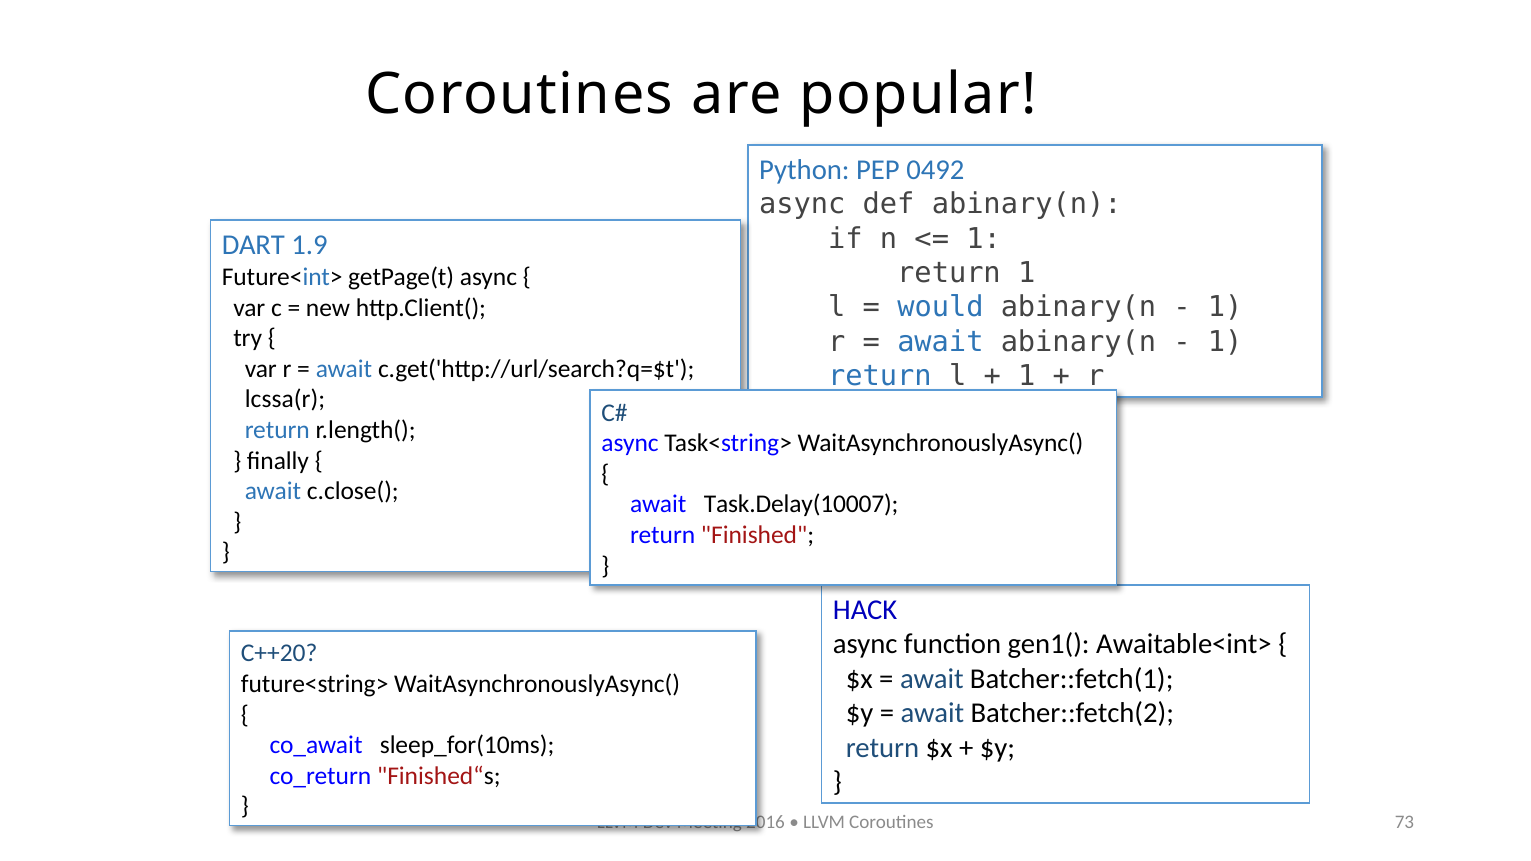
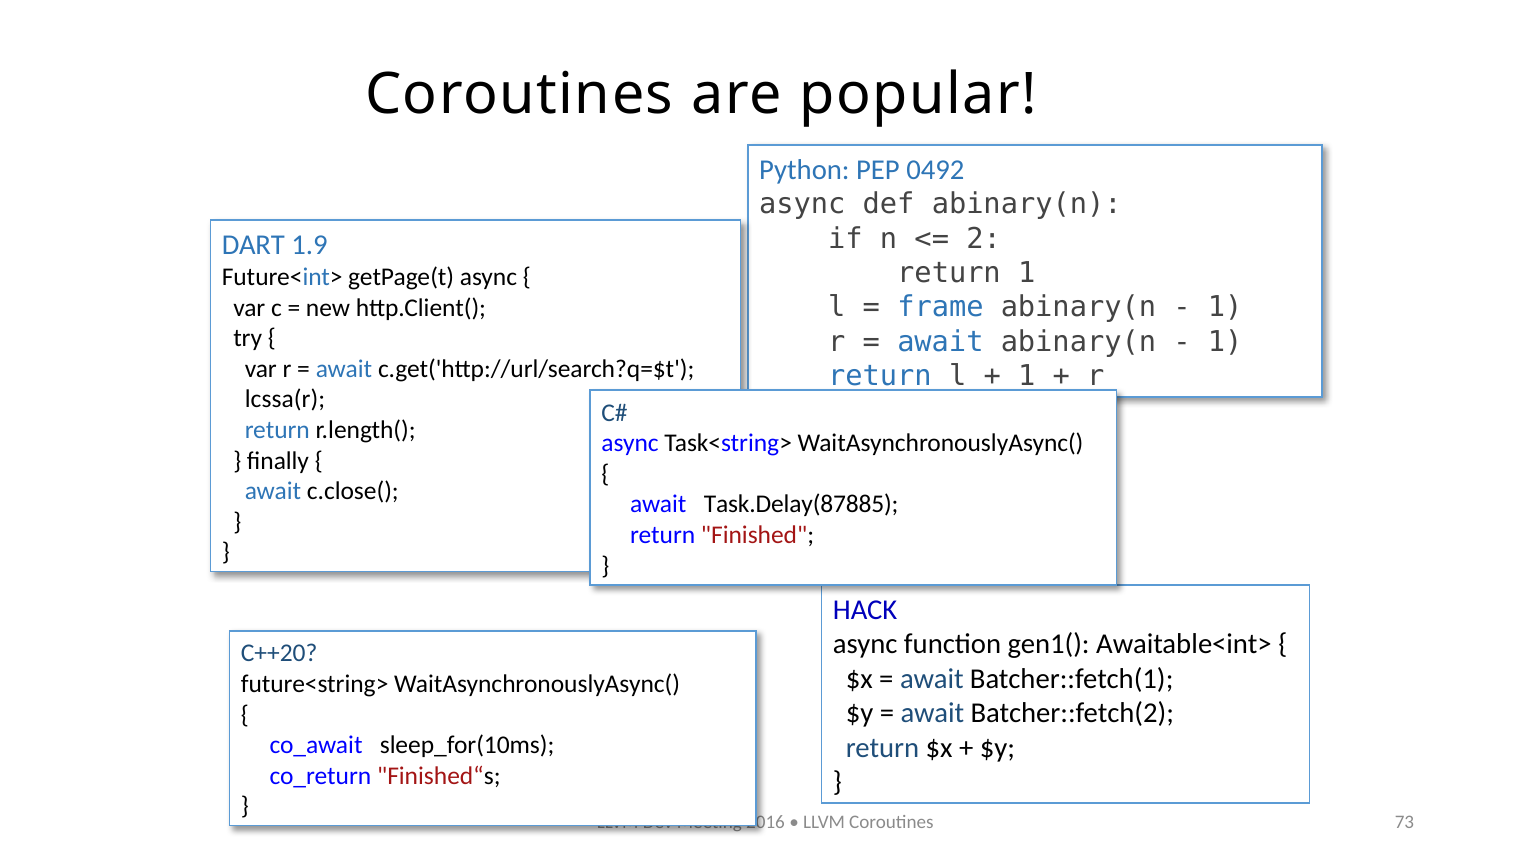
1 at (984, 239): 1 -> 2
would: would -> frame
Task.Delay(10007: Task.Delay(10007 -> Task.Delay(87885
